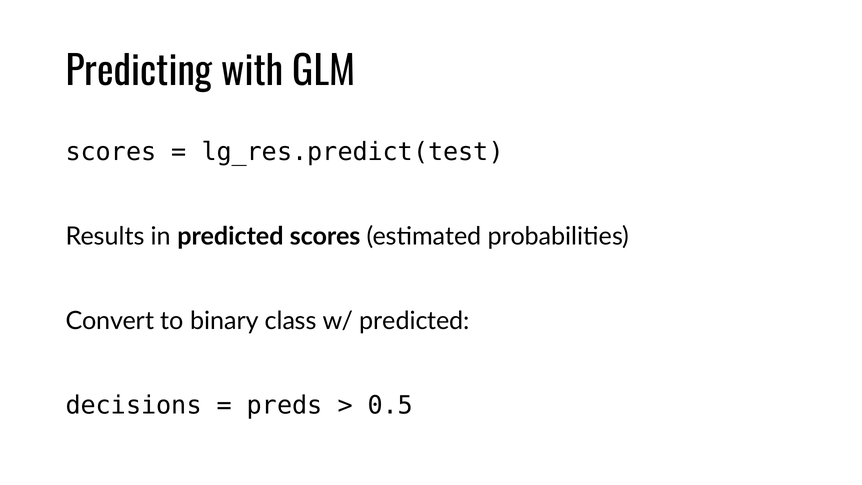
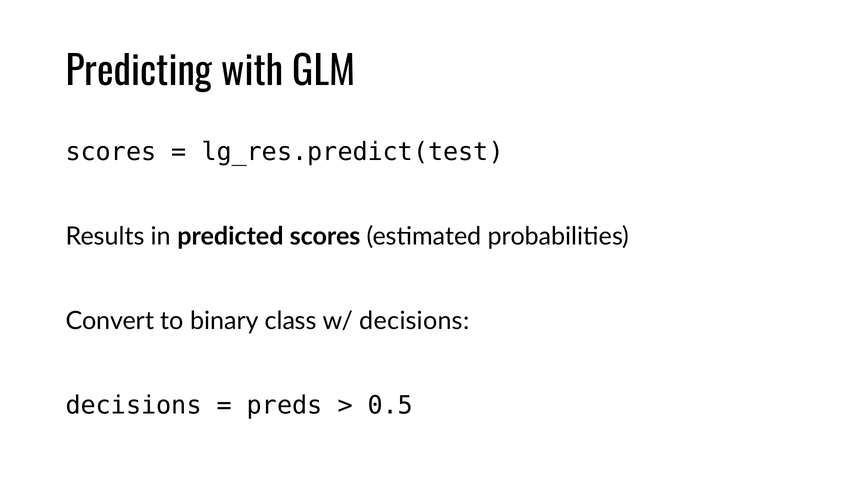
w/ predicted: predicted -> decisions
